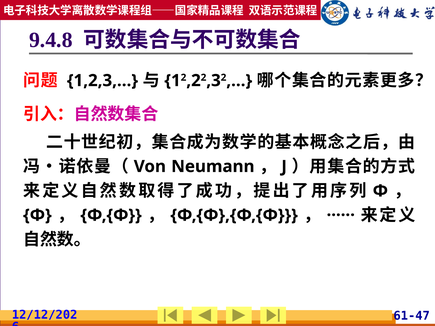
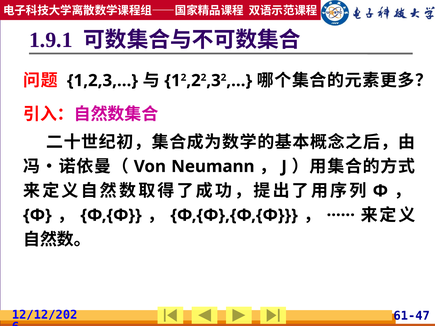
9.4.8: 9.4.8 -> 1.9.1
